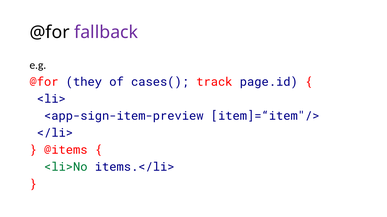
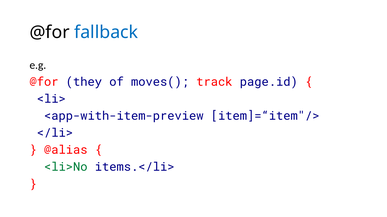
fallback colour: purple -> blue
cases(: cases( -> moves(
<app-sign-item-preview: <app-sign-item-preview -> <app-with-item-preview
@items: @items -> @alias
